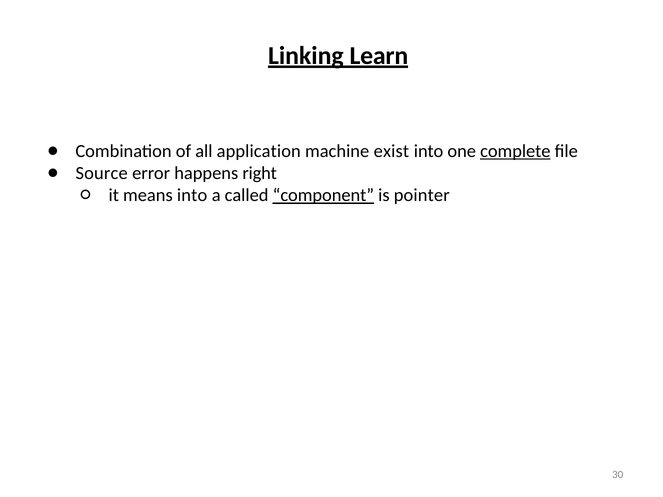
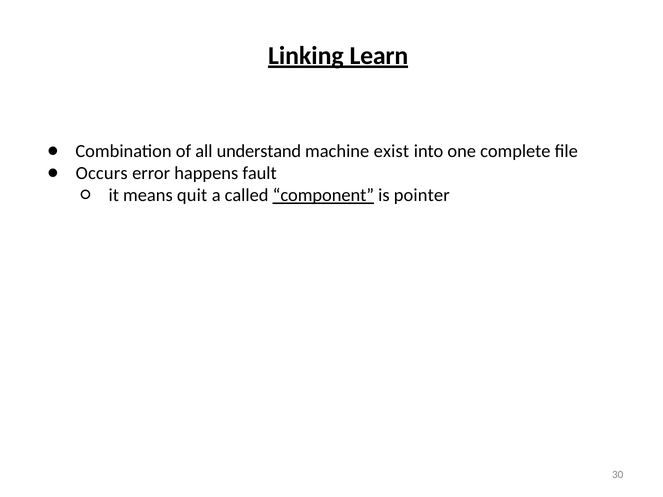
application: application -> understand
complete underline: present -> none
Source: Source -> Occurs
right: right -> fault
means into: into -> quit
